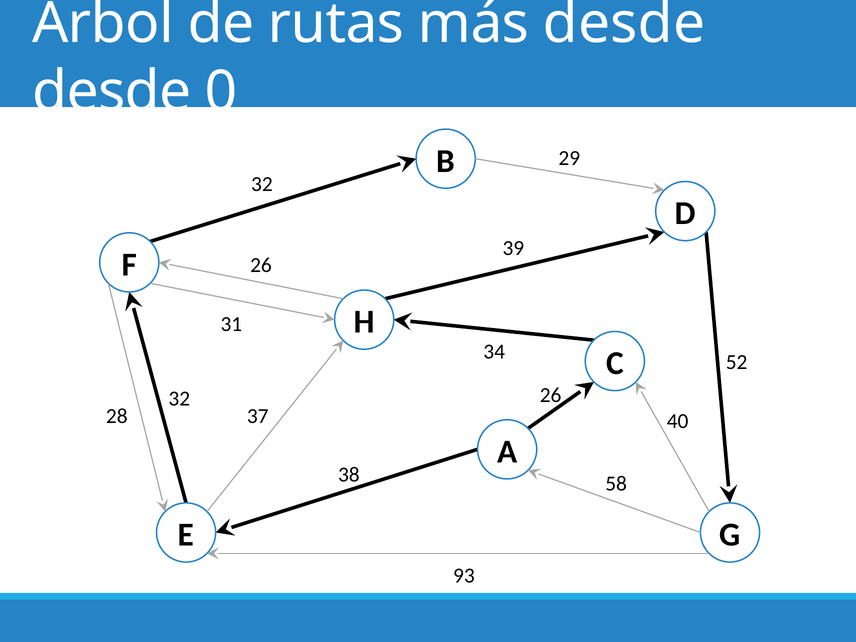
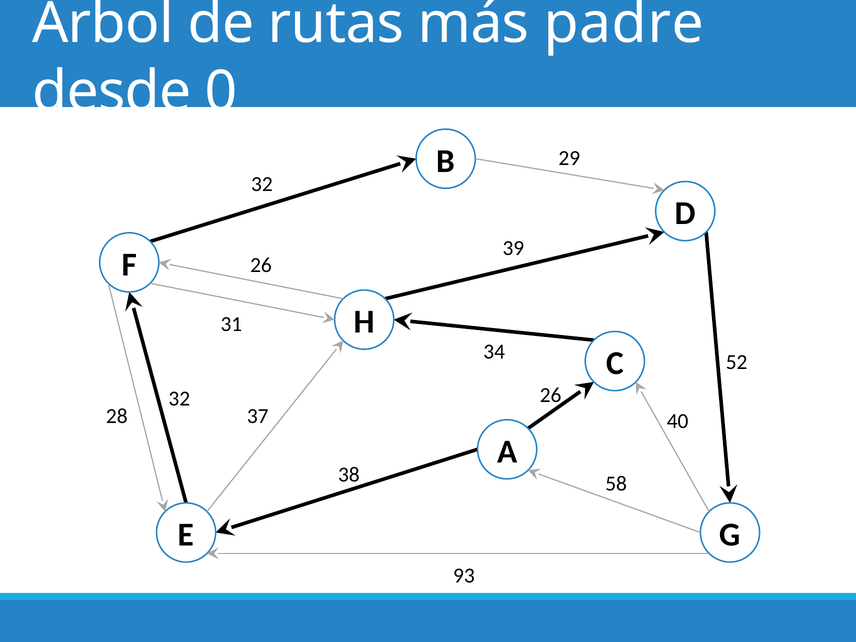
más desde: desde -> padre
